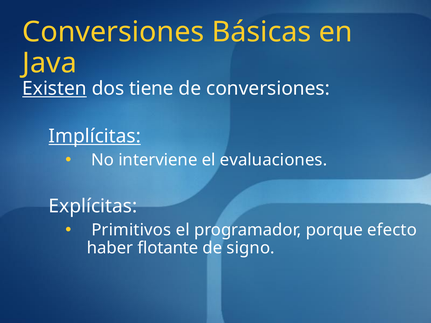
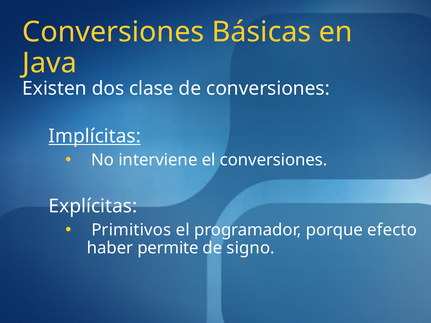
Existen underline: present -> none
tiene: tiene -> clase
el evaluaciones: evaluaciones -> conversiones
flotante: flotante -> permite
